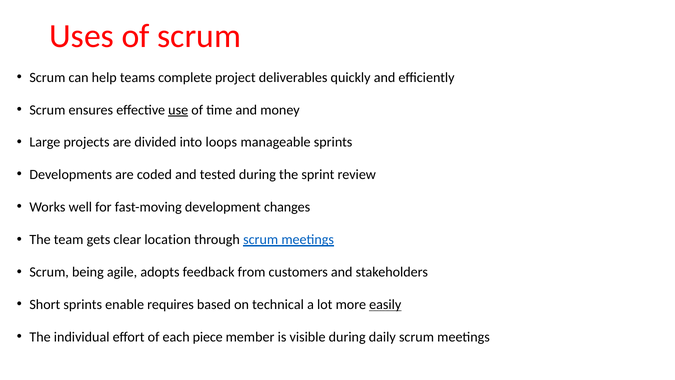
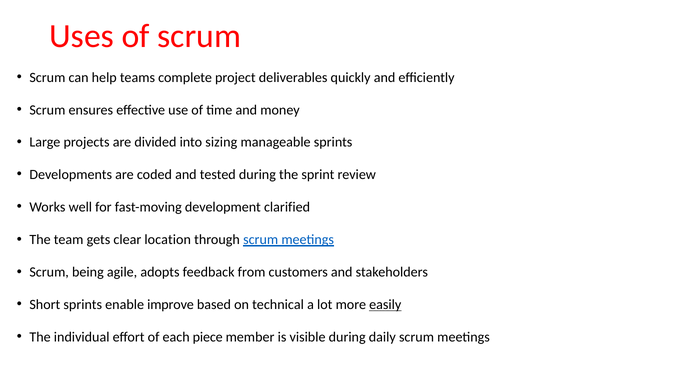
use underline: present -> none
loops: loops -> sizing
changes: changes -> clarified
requires: requires -> improve
